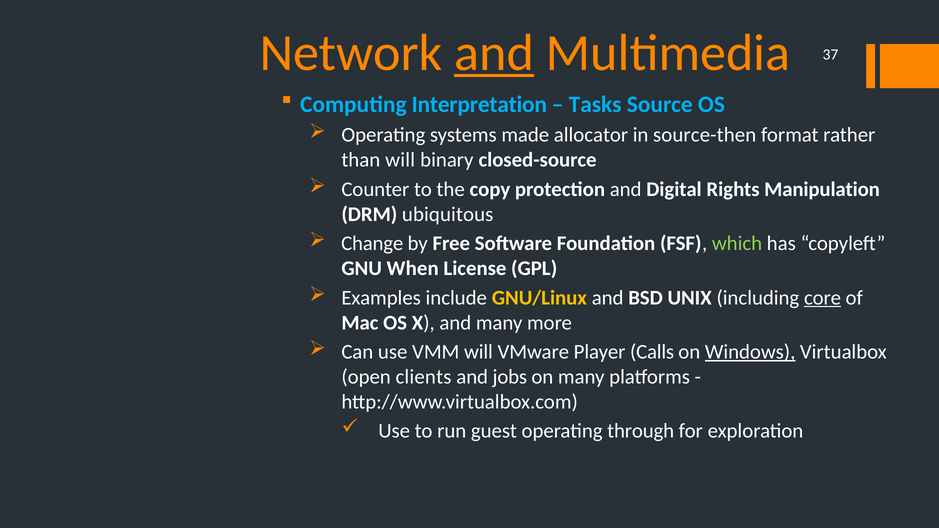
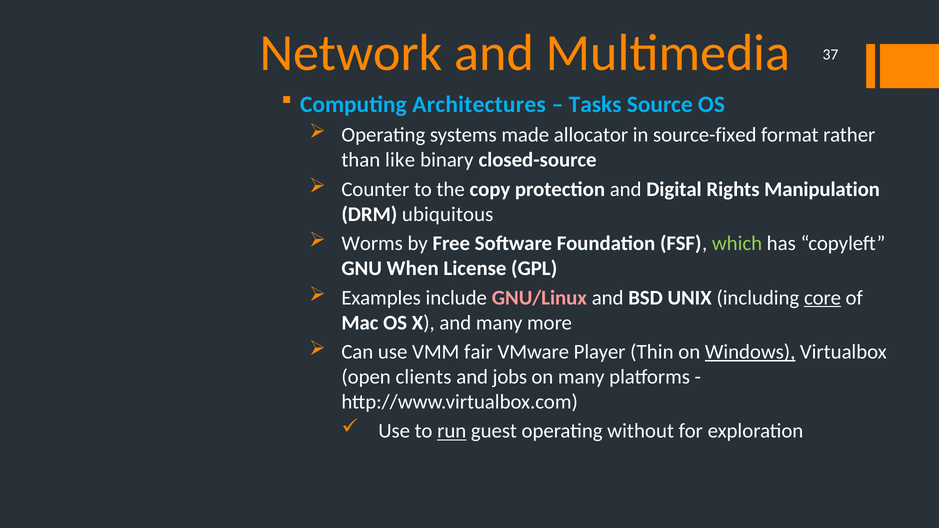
and at (494, 53) underline: present -> none
Interpretation: Interpretation -> Architectures
source-then: source-then -> source-fixed
than will: will -> like
Change: Change -> Worms
GNU/Linux colour: yellow -> pink
VMM will: will -> fair
Calls: Calls -> Thin
run underline: none -> present
through: through -> without
